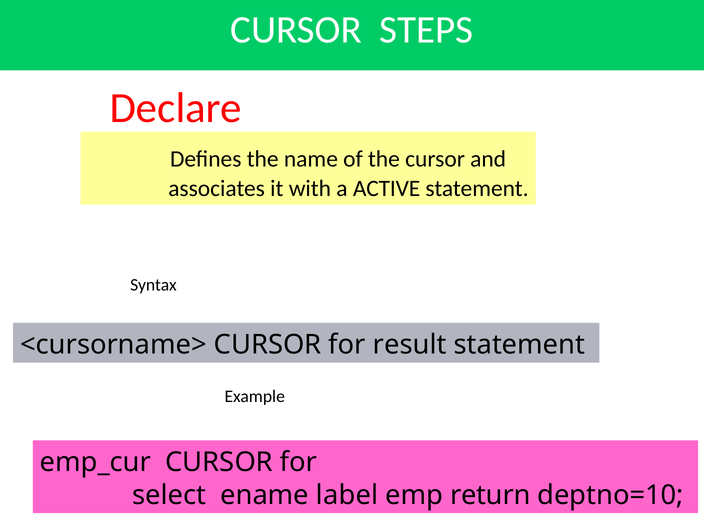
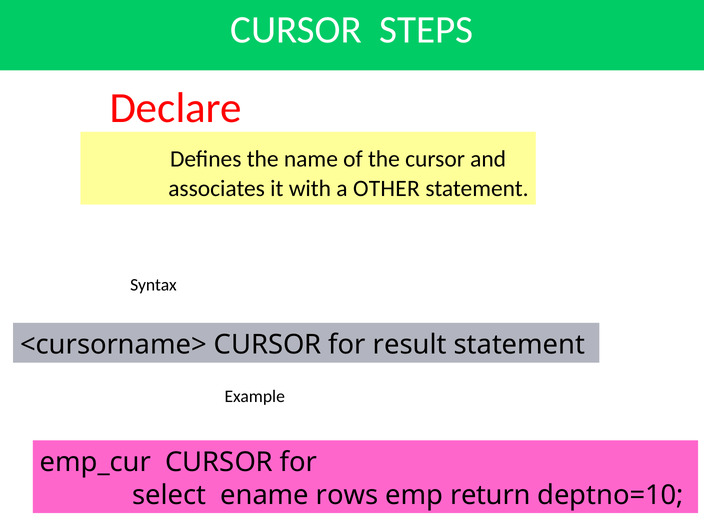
ACTIVE: ACTIVE -> OTHER
label: label -> rows
